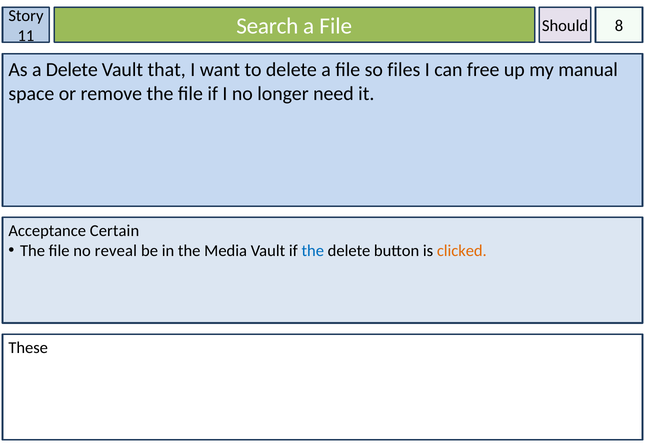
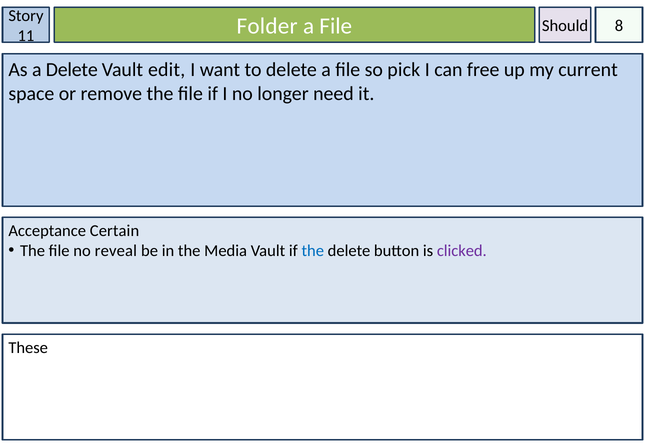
Search: Search -> Folder
that: that -> edit
files: files -> pick
manual: manual -> current
clicked colour: orange -> purple
